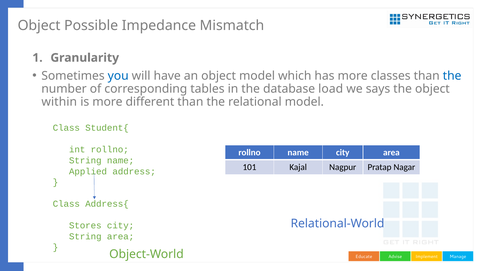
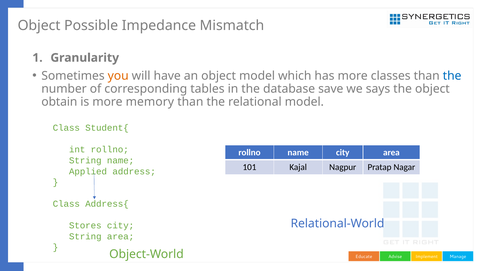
you colour: blue -> orange
load: load -> save
within: within -> obtain
different: different -> memory
